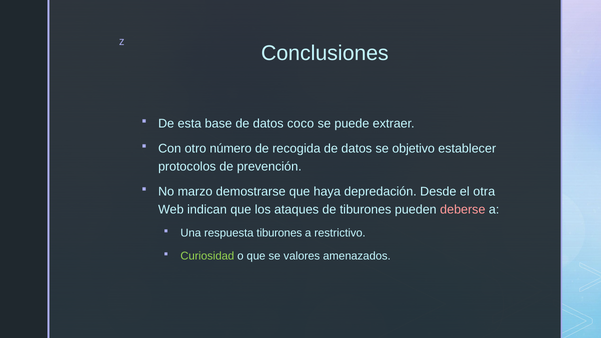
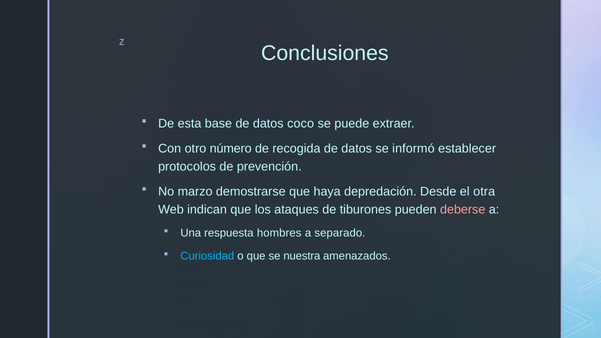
objetivo: objetivo -> informó
respuesta tiburones: tiburones -> hombres
restrictivo: restrictivo -> separado
Curiosidad colour: light green -> light blue
valores: valores -> nuestra
